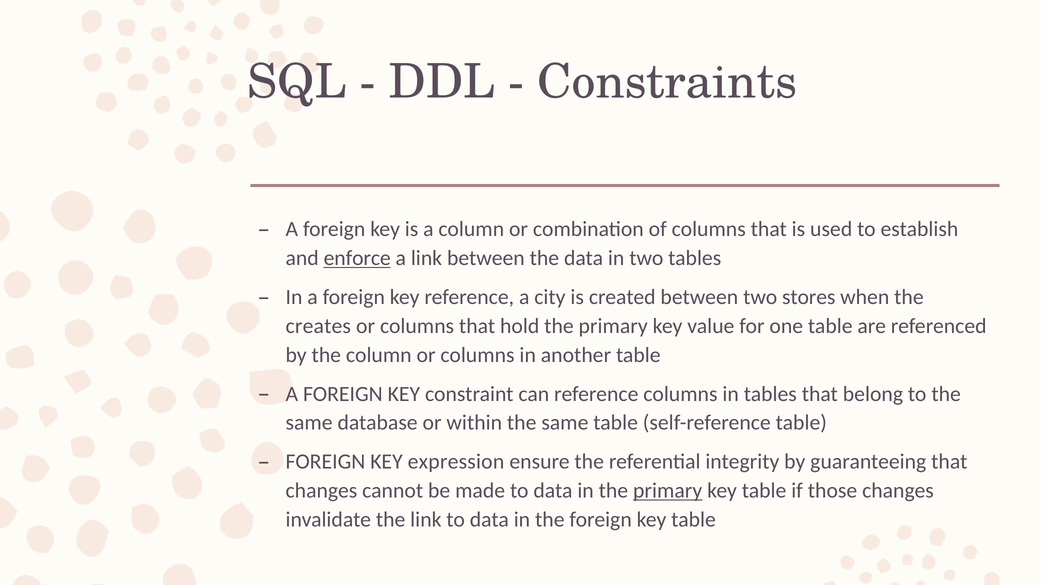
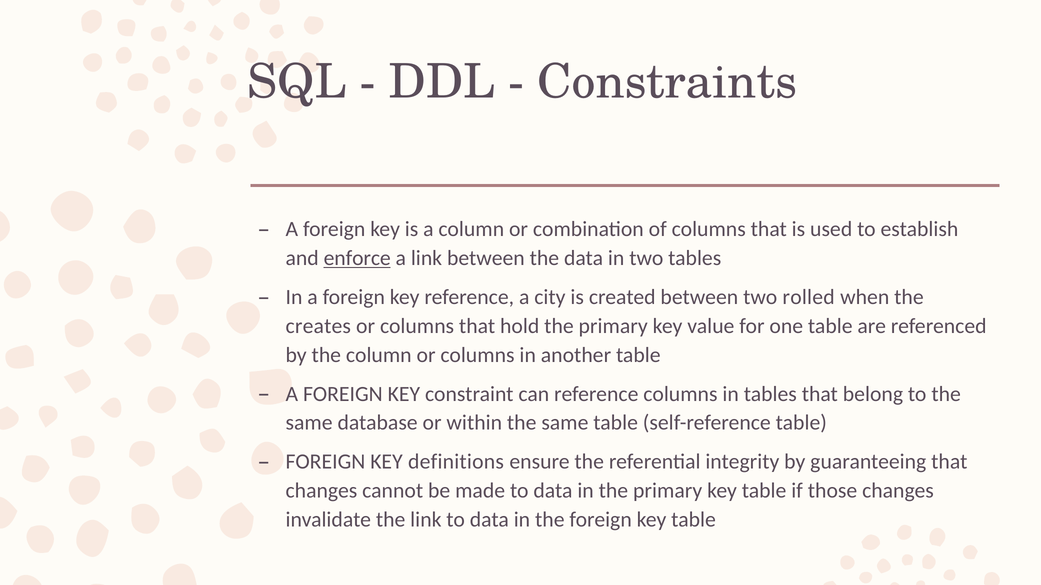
stores: stores -> rolled
expression: expression -> definitions
primary at (668, 491) underline: present -> none
